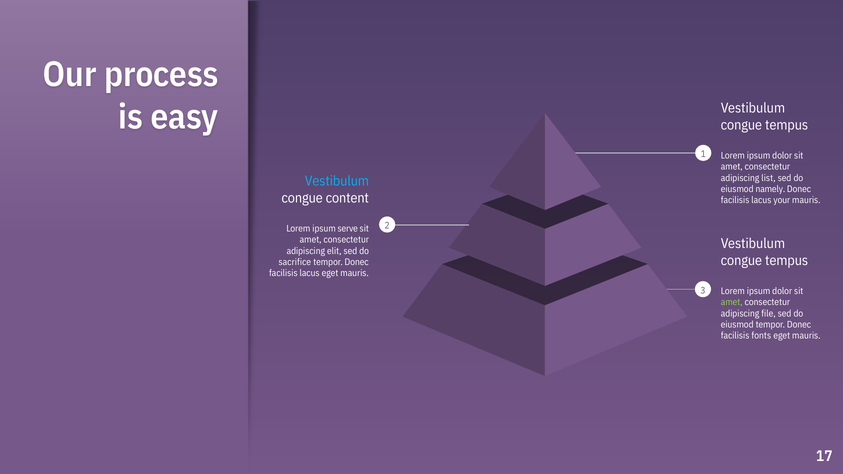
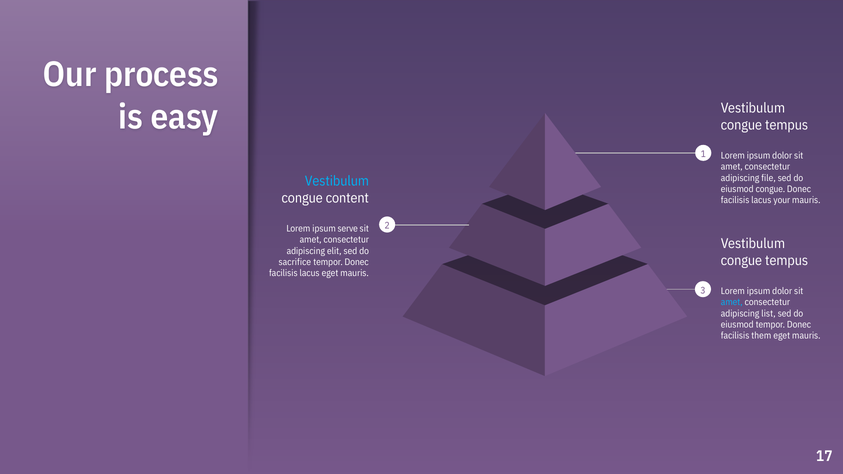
list: list -> file
eiusmod namely: namely -> congue
amet at (732, 302) colour: light green -> light blue
file: file -> list
fonts: fonts -> them
